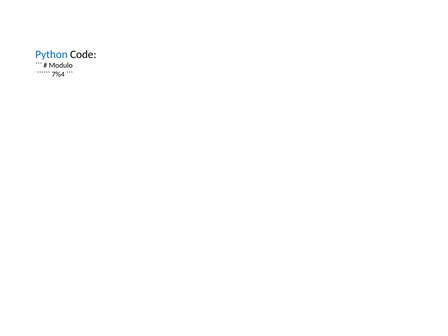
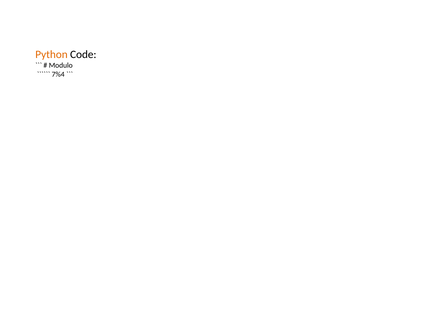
Python colour: blue -> orange
